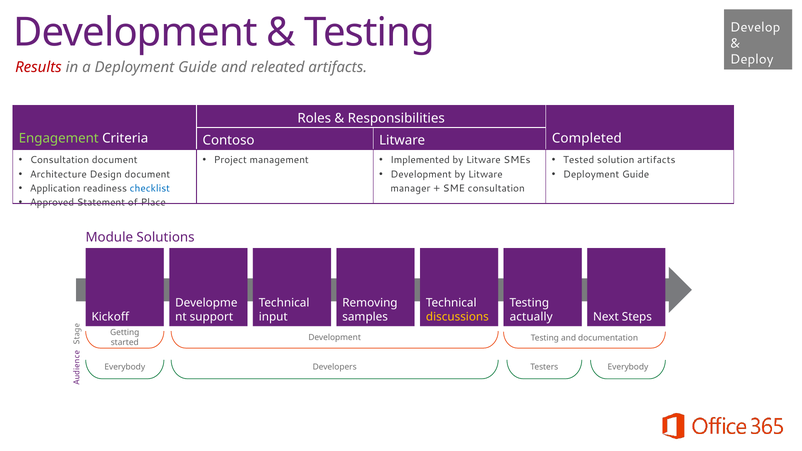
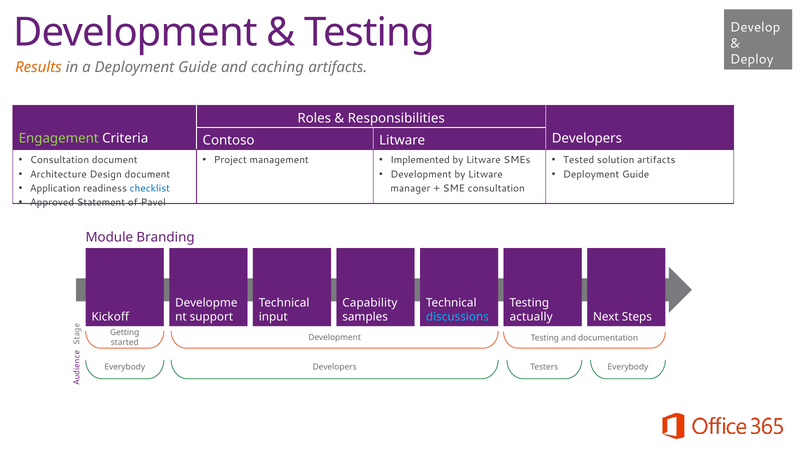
Results colour: red -> orange
releated: releated -> caching
Completed at (587, 138): Completed -> Developers
Place: Place -> Pavel
Solutions: Solutions -> Branding
Removing: Removing -> Capability
discussions colour: yellow -> light blue
